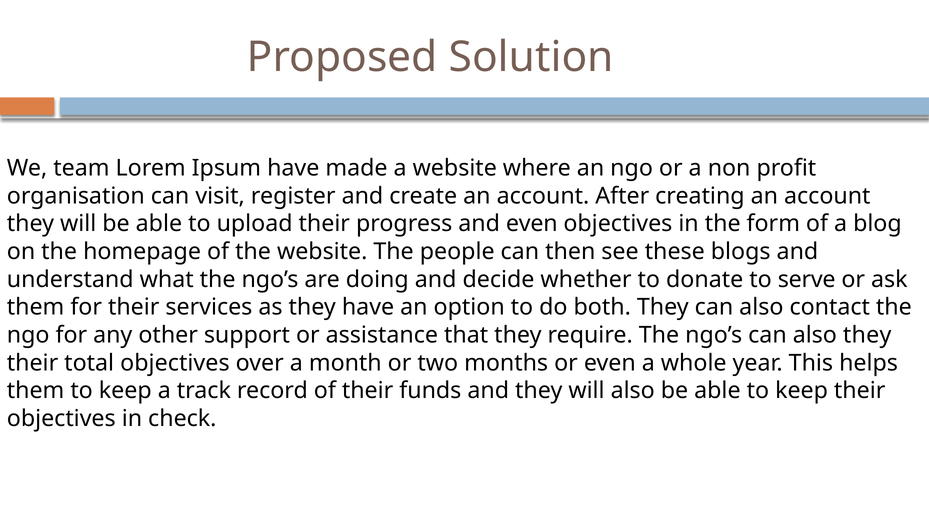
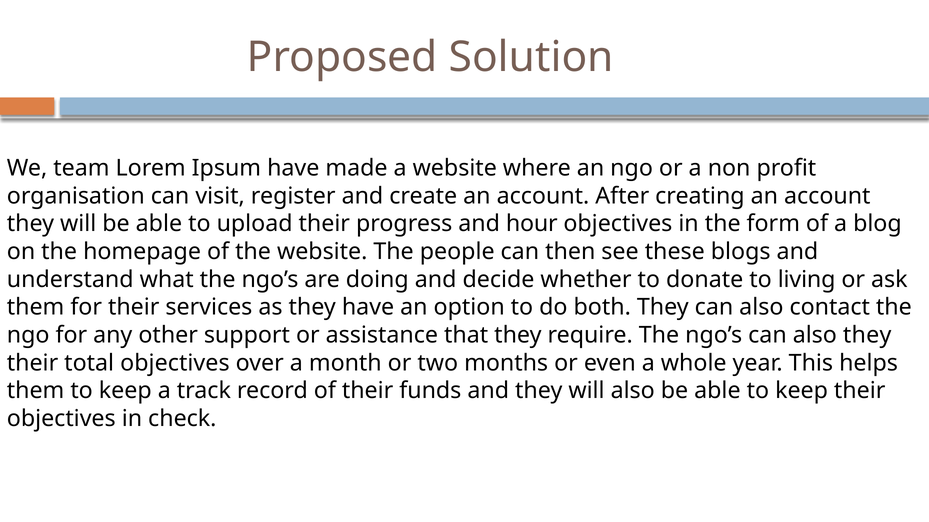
and even: even -> hour
serve: serve -> living
